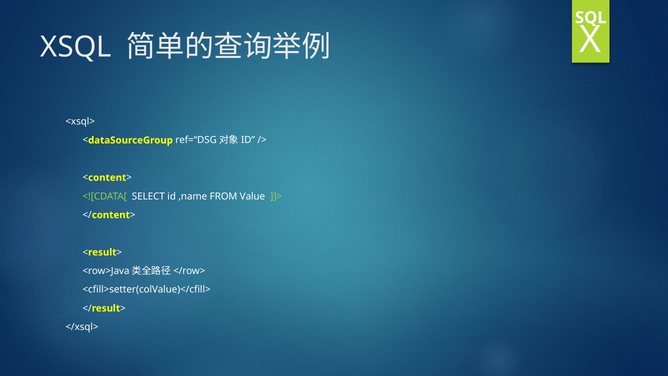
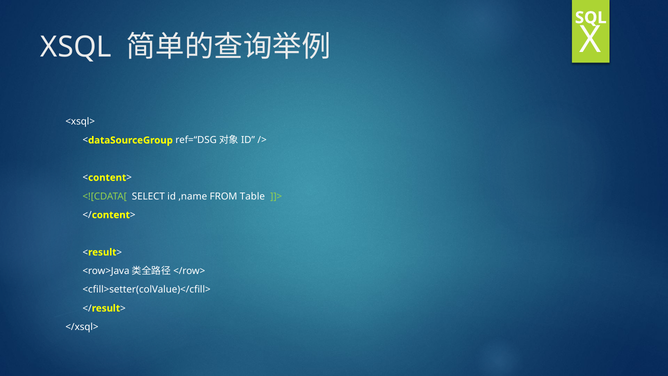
Value: Value -> Table
